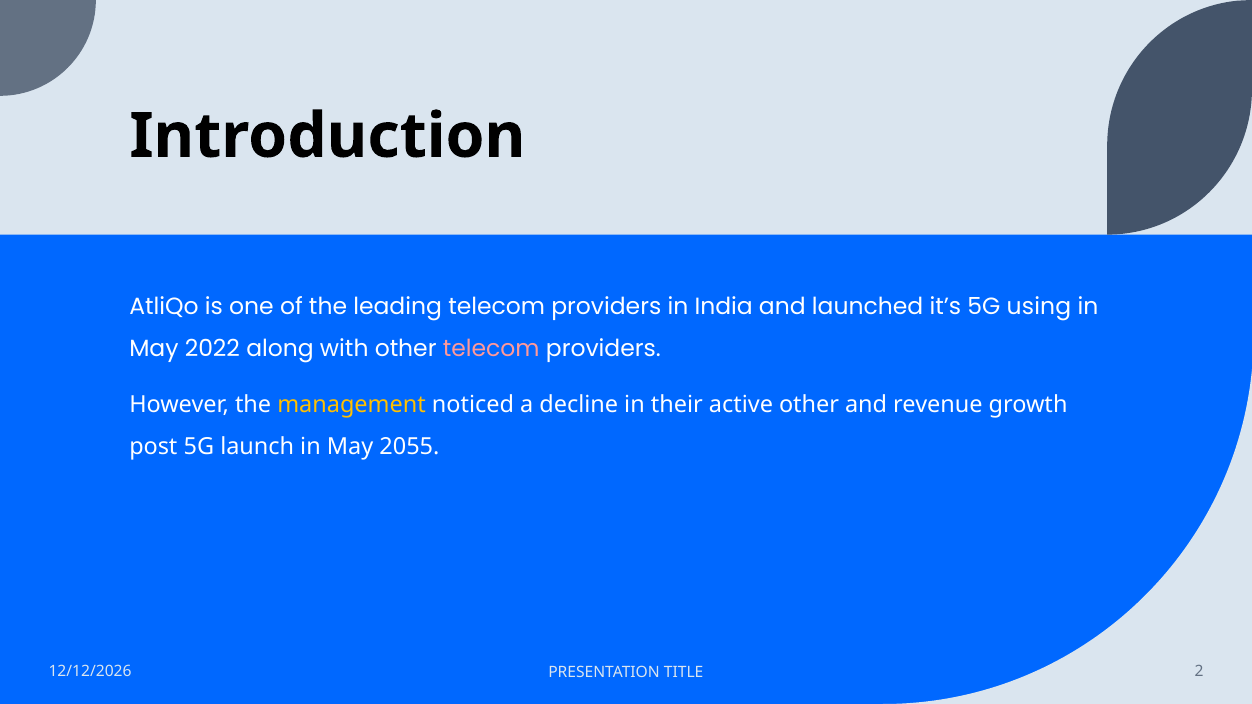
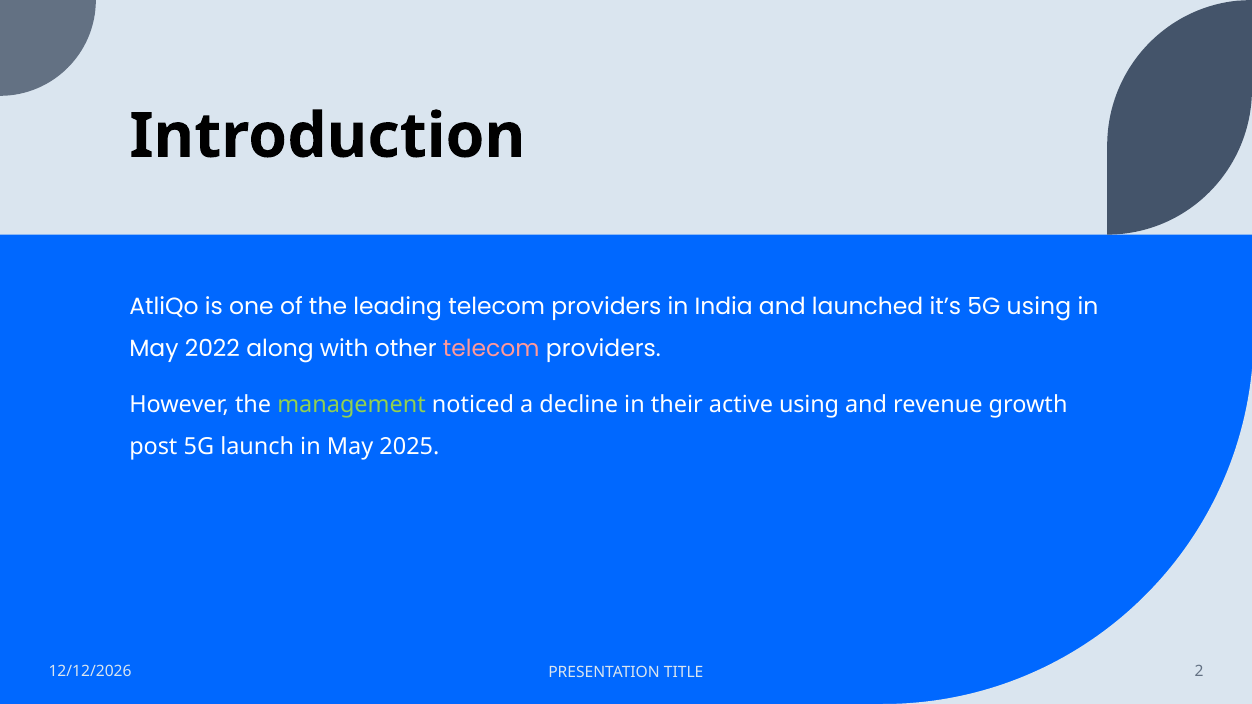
management colour: yellow -> light green
active other: other -> using
2055: 2055 -> 2025
